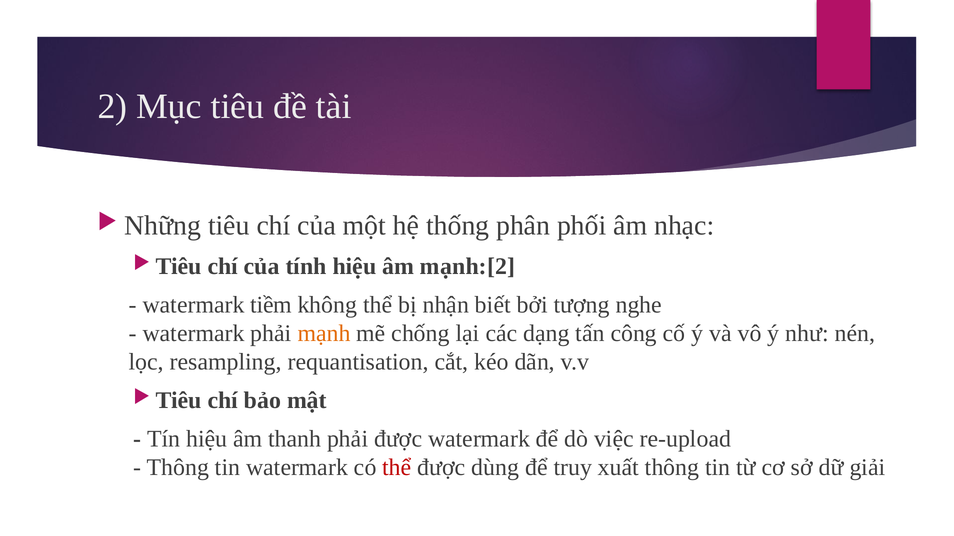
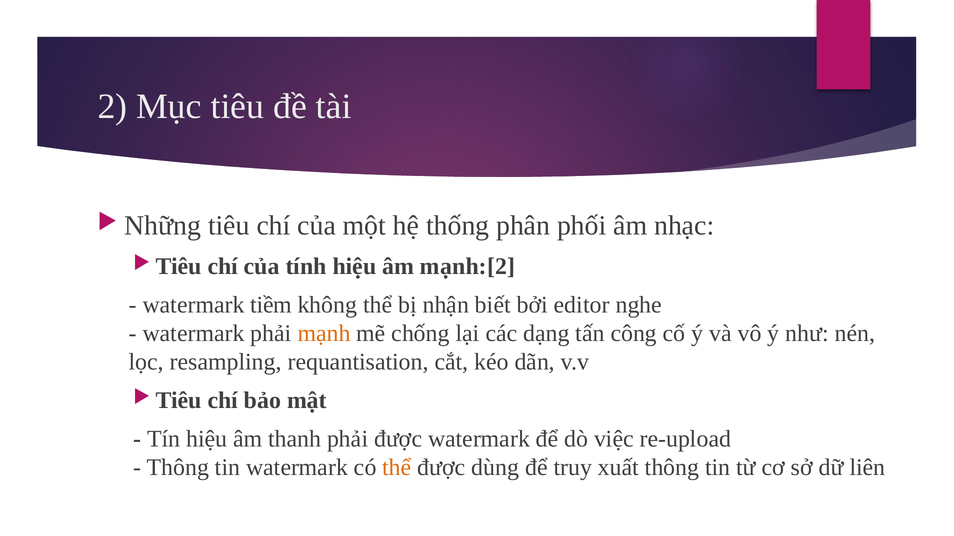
tượng: tượng -> editor
thể at (397, 468) colour: red -> orange
giải: giải -> liên
